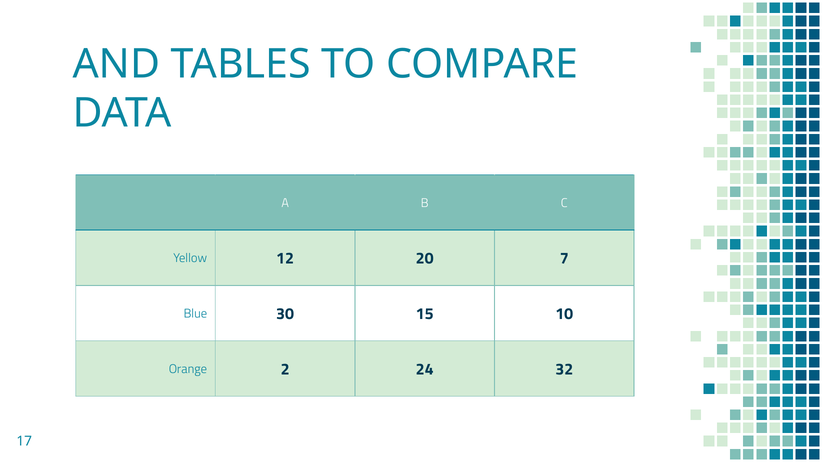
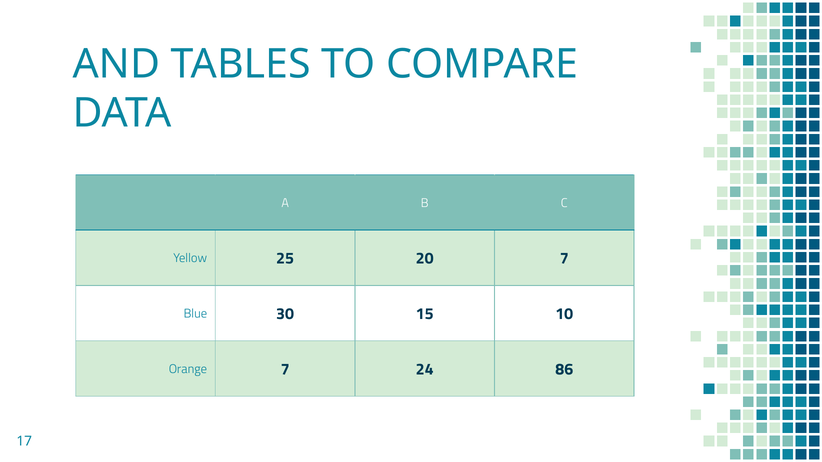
12: 12 -> 25
Orange 2: 2 -> 7
32: 32 -> 86
